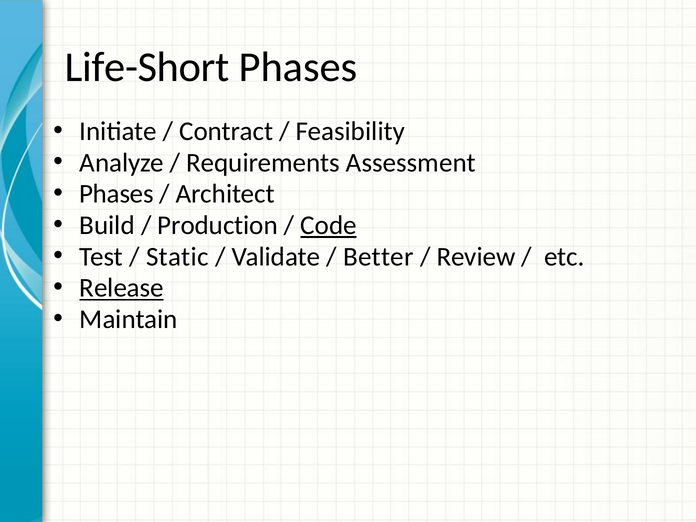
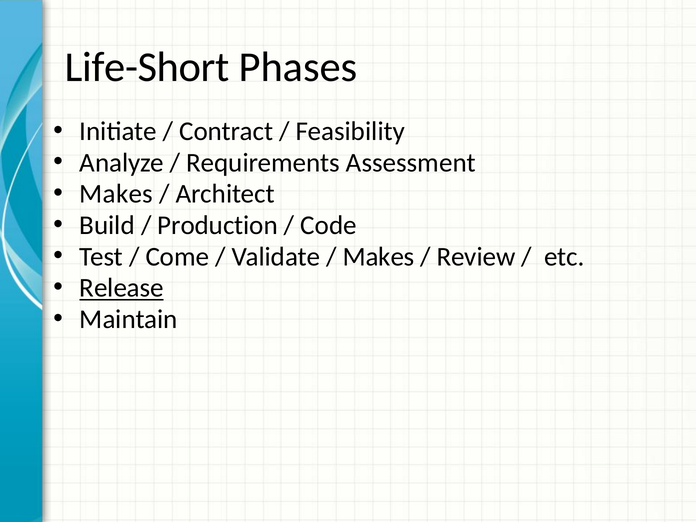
Phases at (116, 194): Phases -> Makes
Code underline: present -> none
Static: Static -> Come
Better at (378, 257): Better -> Makes
